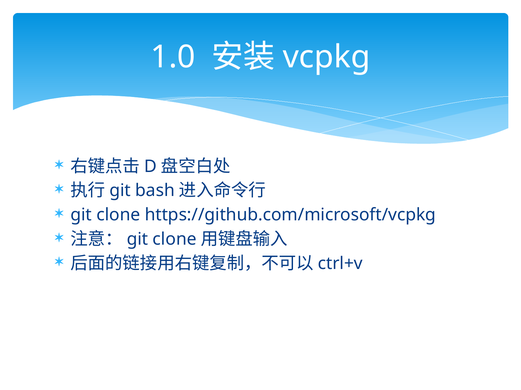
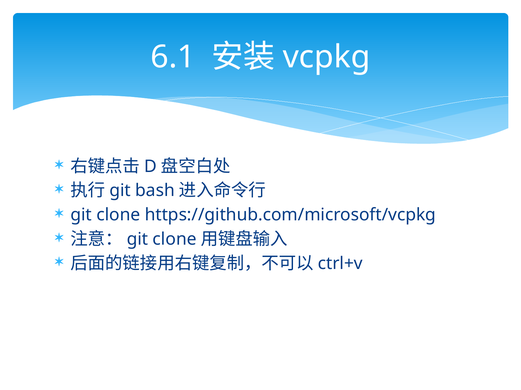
1.0: 1.0 -> 6.1
